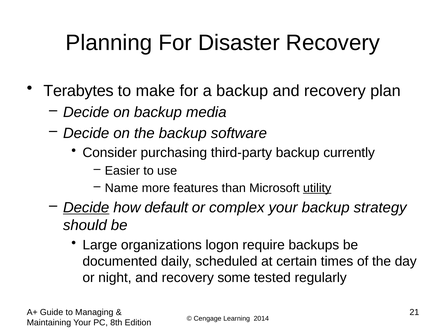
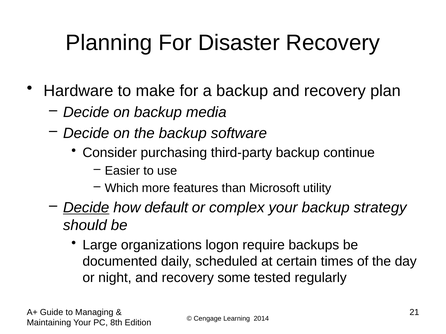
Terabytes: Terabytes -> Hardware
currently: currently -> continue
Name: Name -> Which
utility underline: present -> none
